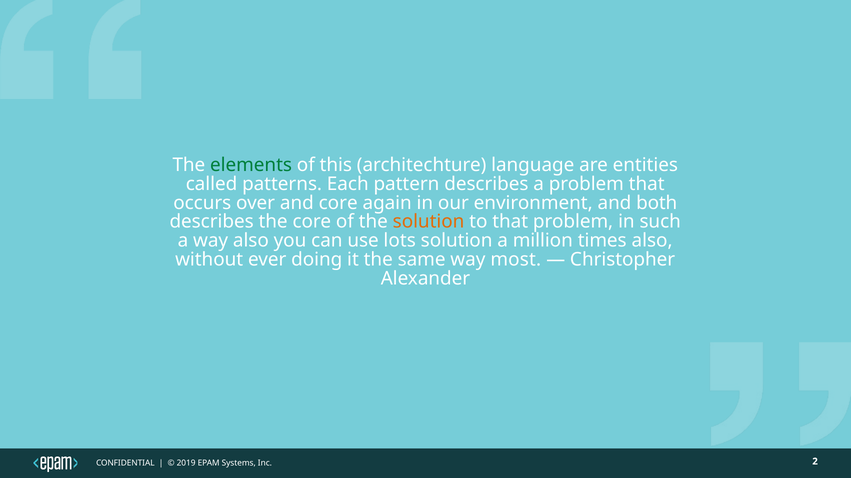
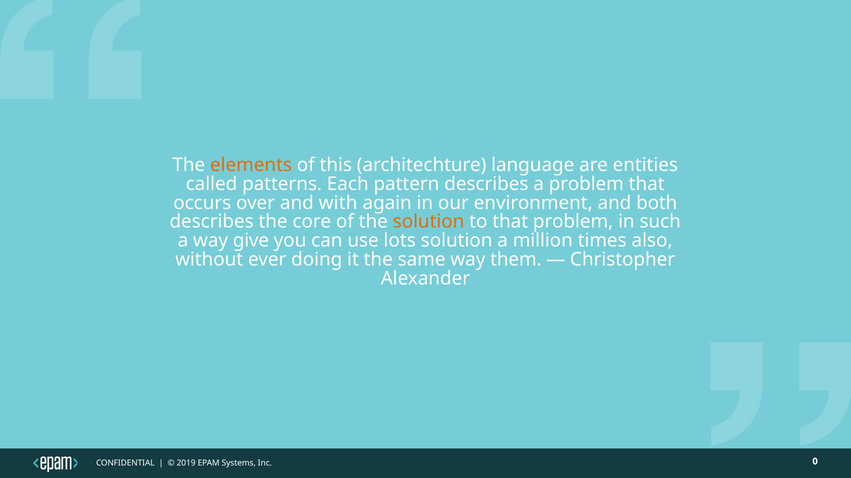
elements colour: green -> orange
and core: core -> with
way also: also -> give
most: most -> them
2: 2 -> 0
